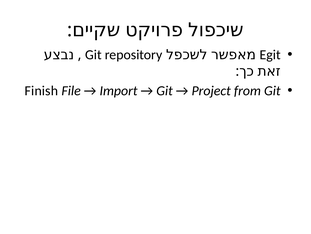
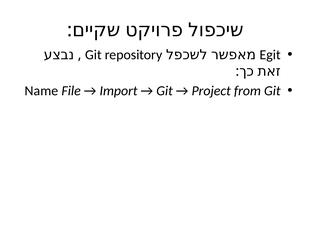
Finish: Finish -> Name
